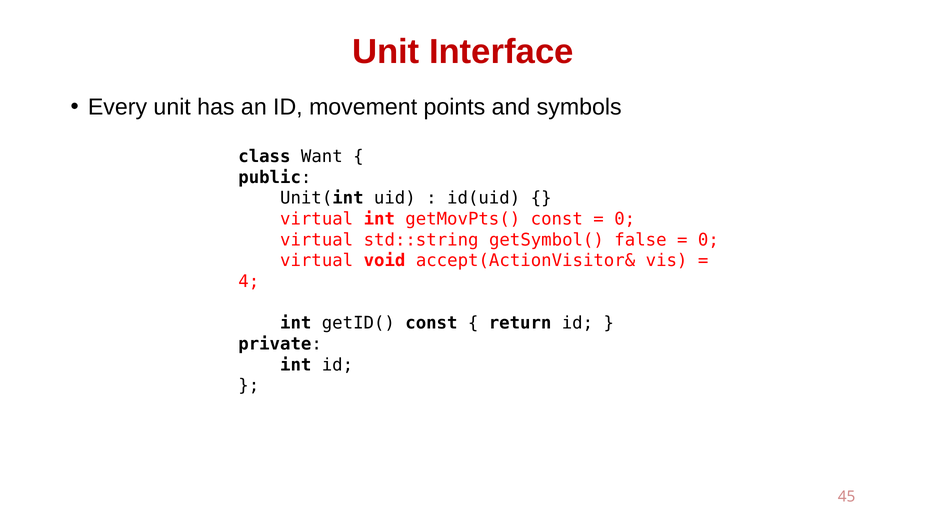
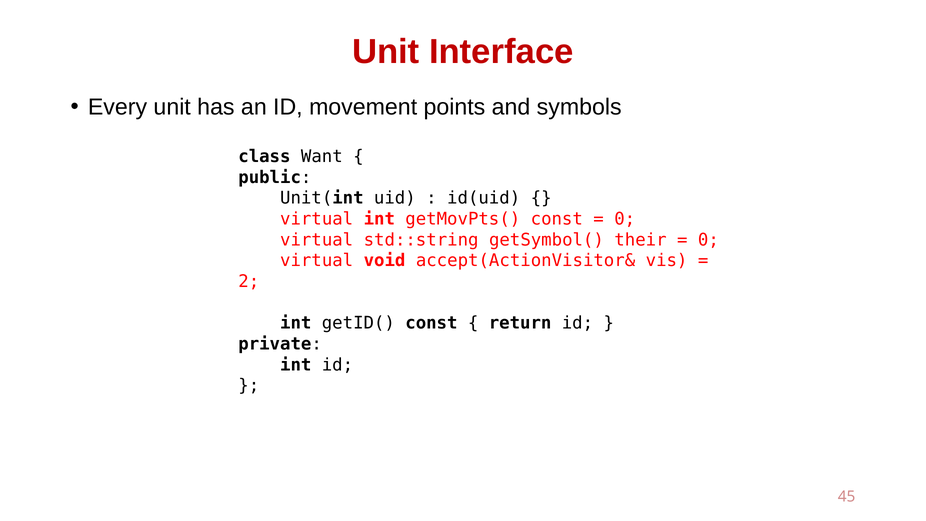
false: false -> their
4: 4 -> 2
